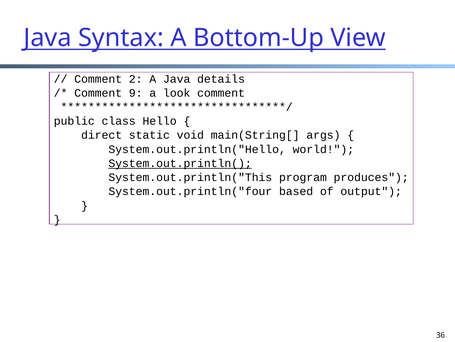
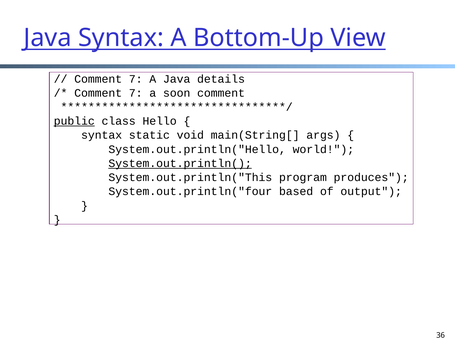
2 at (136, 79): 2 -> 7
9 at (136, 93): 9 -> 7
look: look -> soon
public underline: none -> present
direct at (102, 135): direct -> syntax
